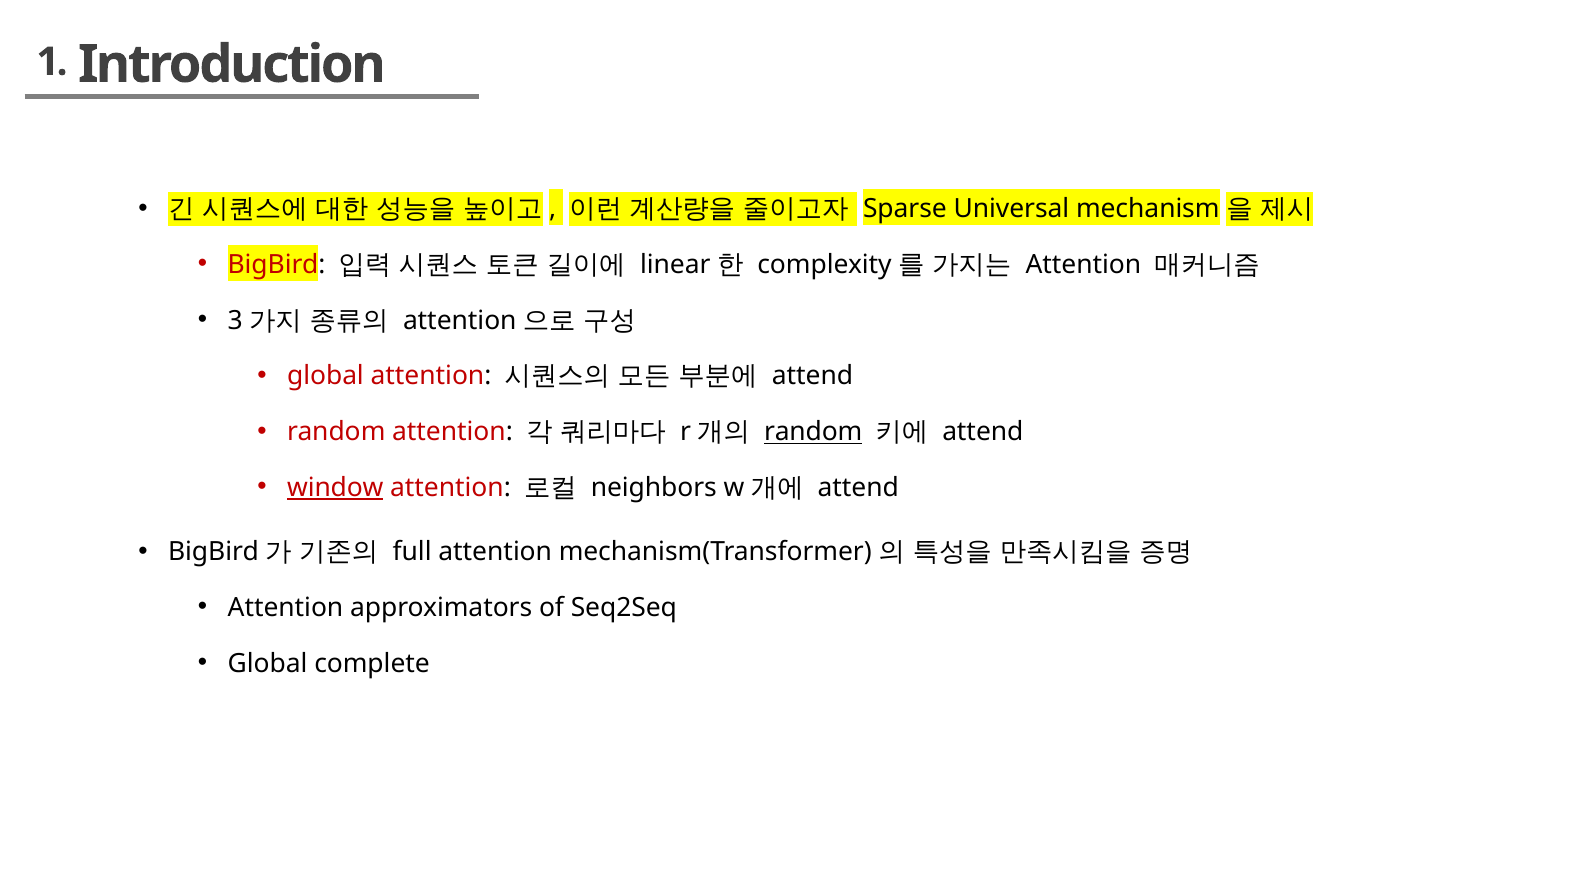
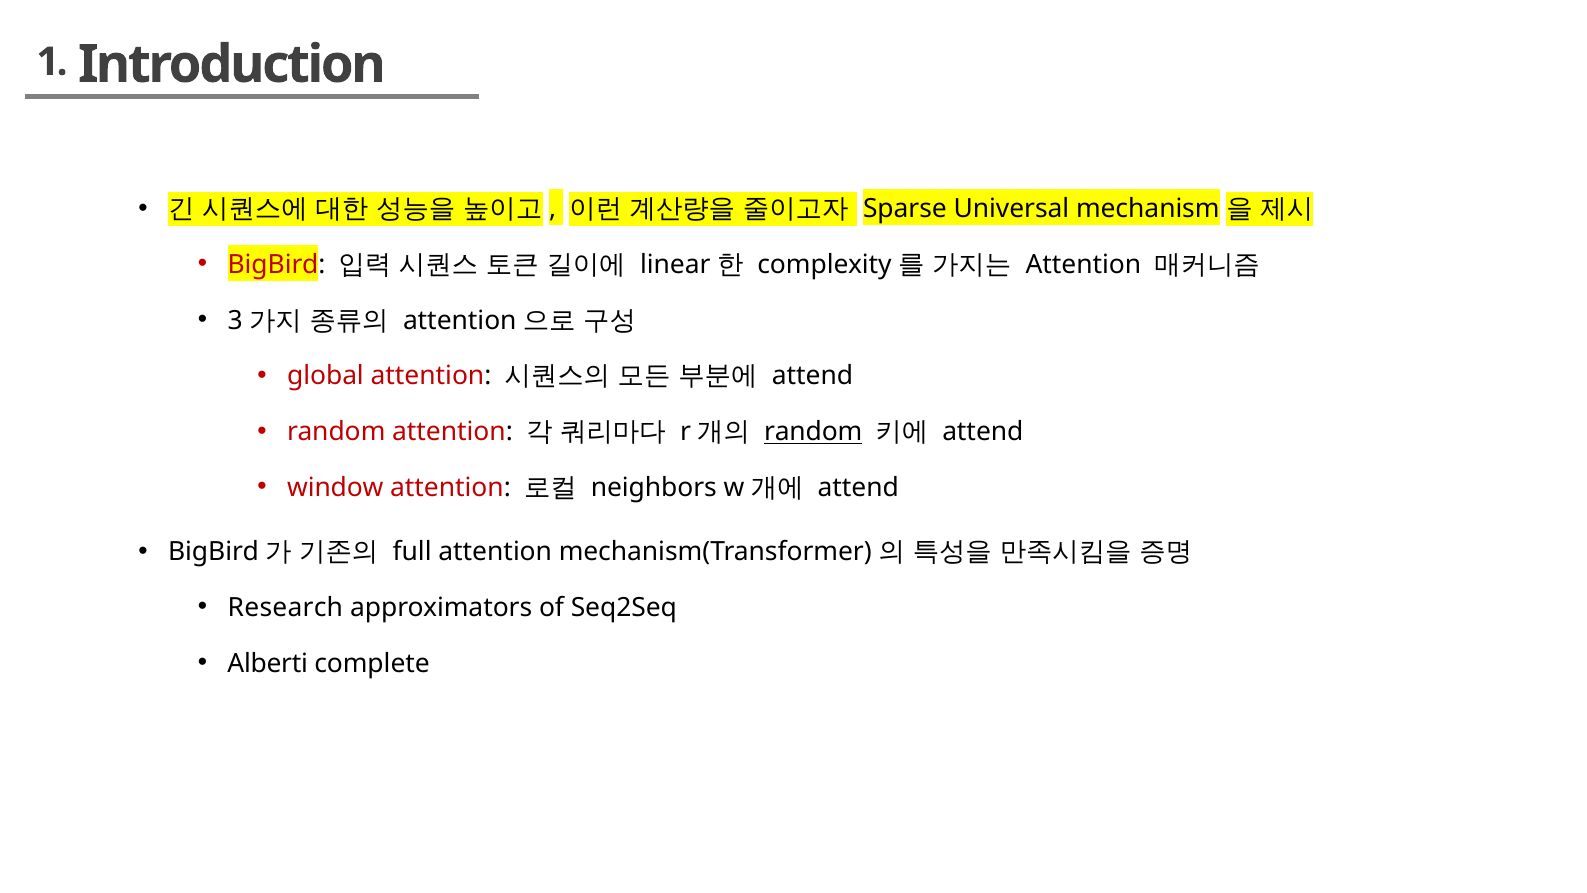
window underline: present -> none
Attention at (286, 607): Attention -> Research
Global at (268, 663): Global -> Alberti
